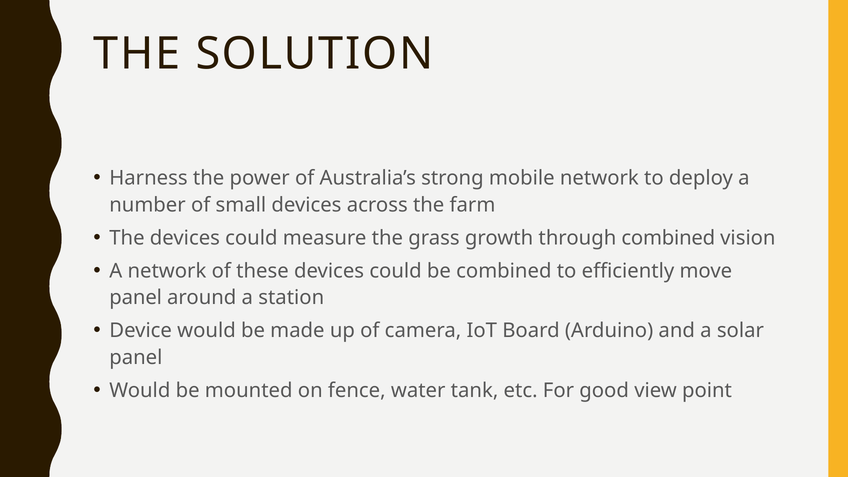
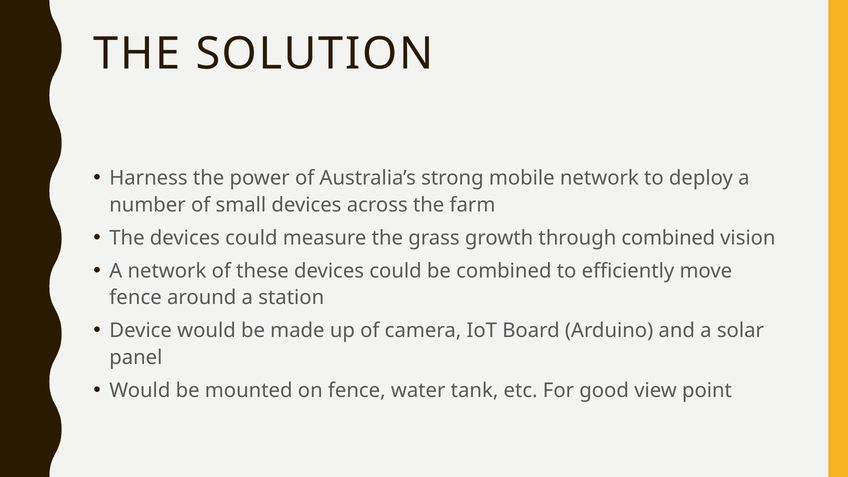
panel at (136, 298): panel -> fence
